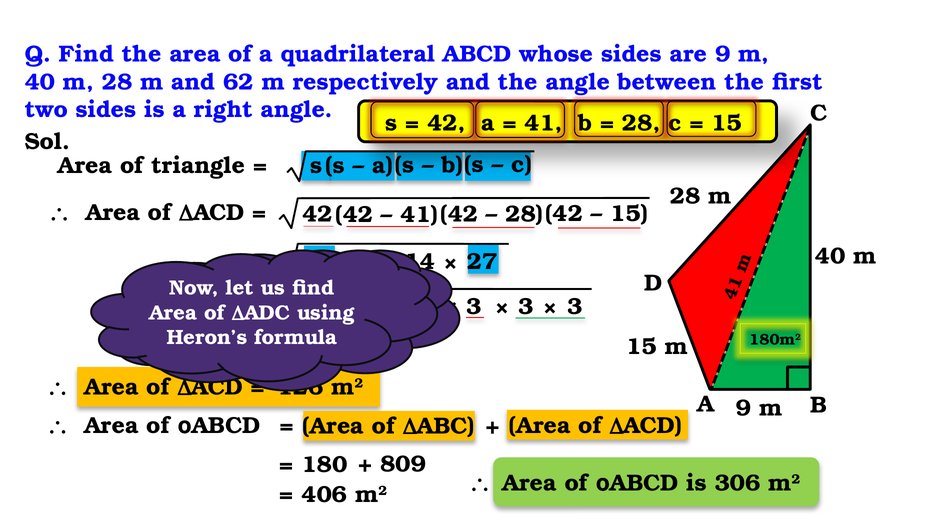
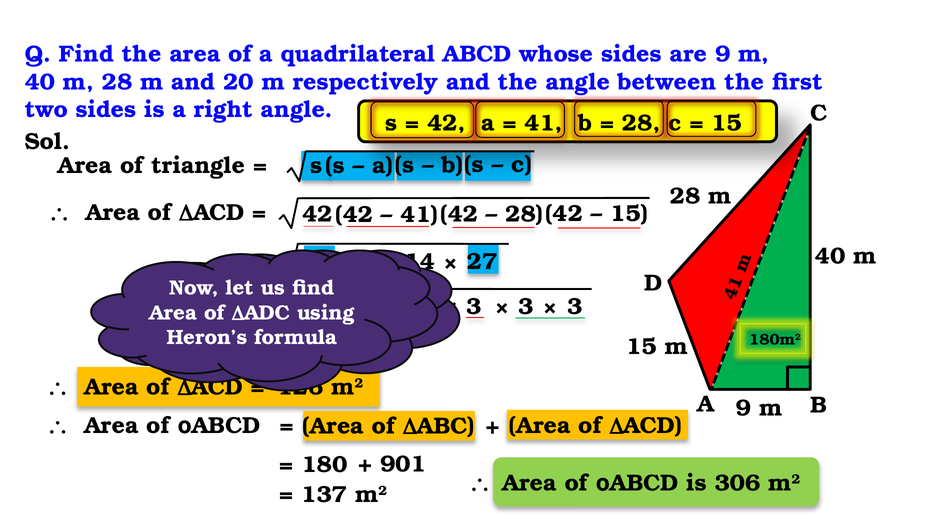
62: 62 -> 20
809: 809 -> 901
406: 406 -> 137
